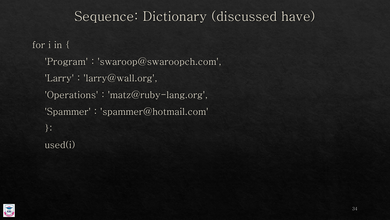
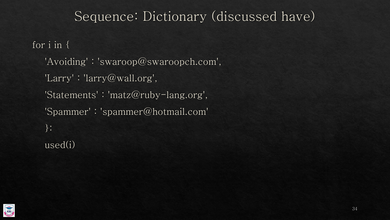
Program: Program -> Avoiding
Operations: Operations -> Statements
